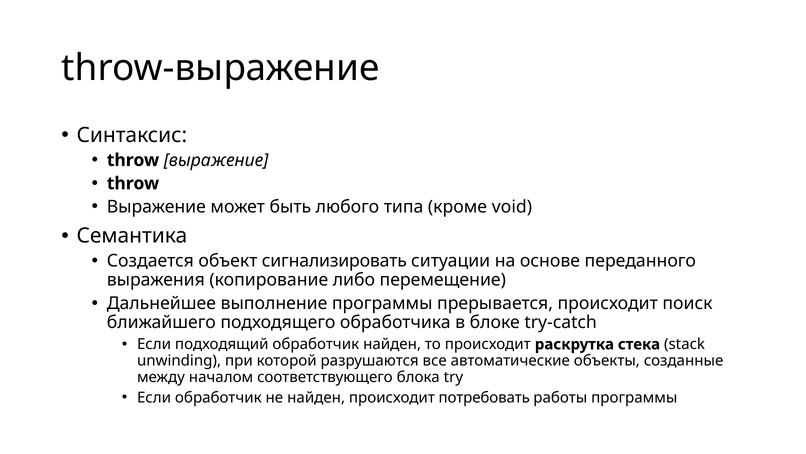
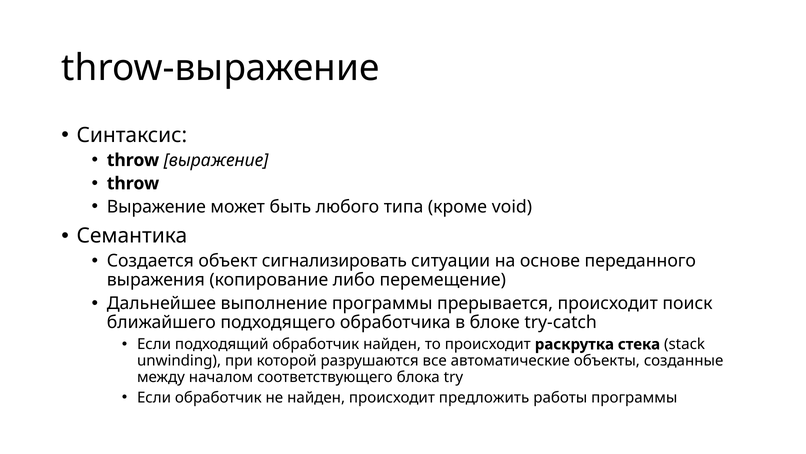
потребовать: потребовать -> предложить
